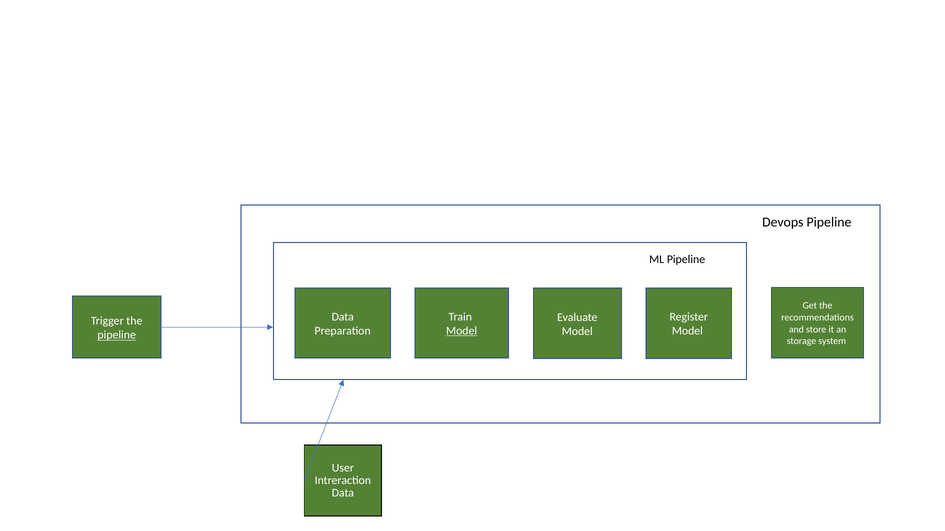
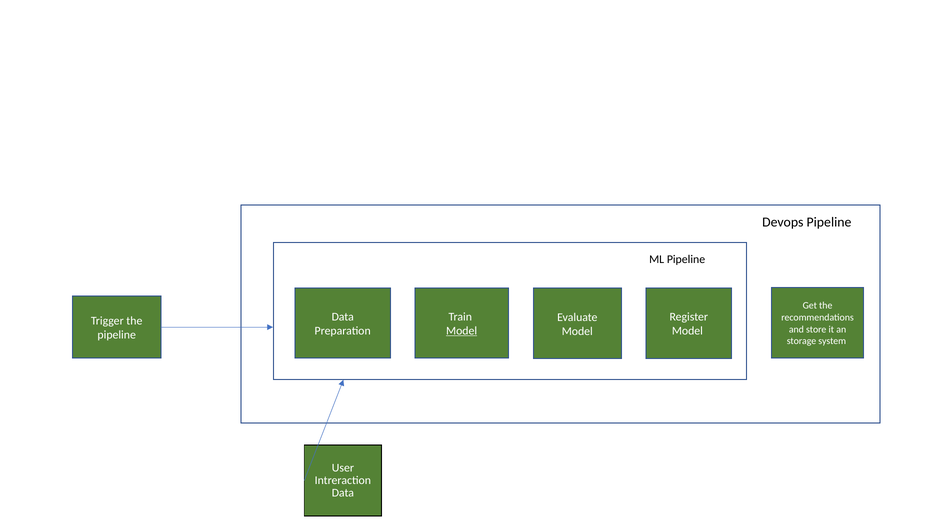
pipeline at (117, 335) underline: present -> none
